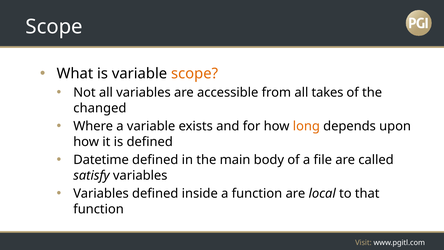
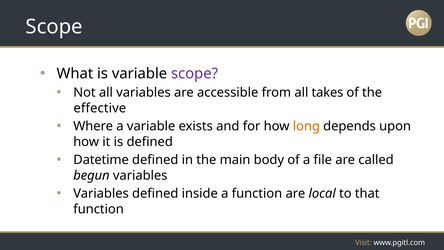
scope at (195, 74) colour: orange -> purple
changed: changed -> effective
satisfy: satisfy -> begun
